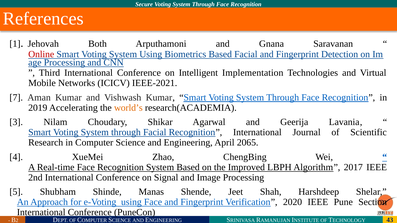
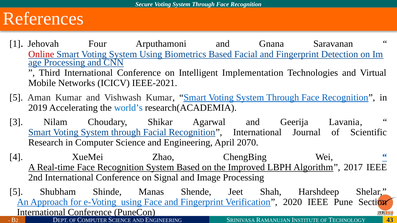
Both: Both -> Four
7 at (16, 98): 7 -> 5
world’s colour: orange -> blue
2065: 2065 -> 2070
